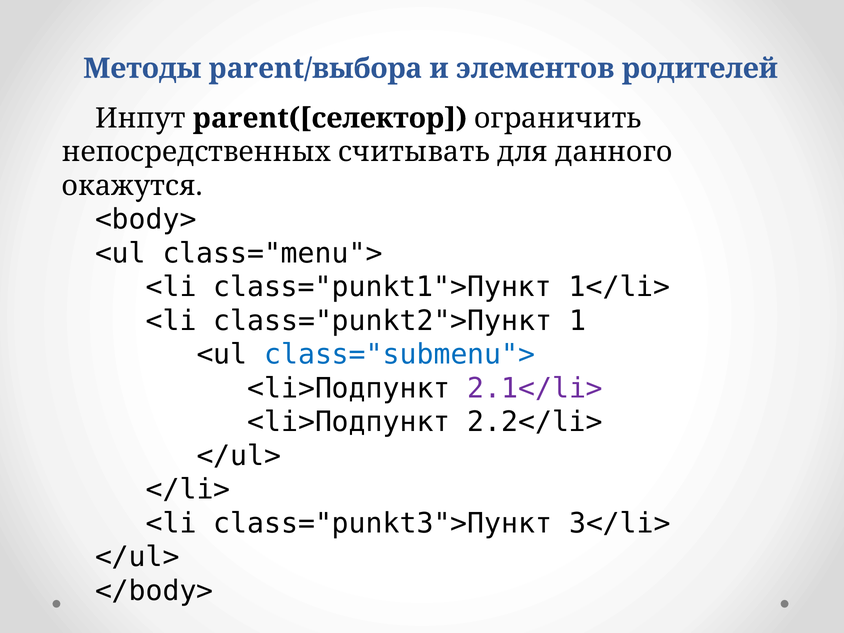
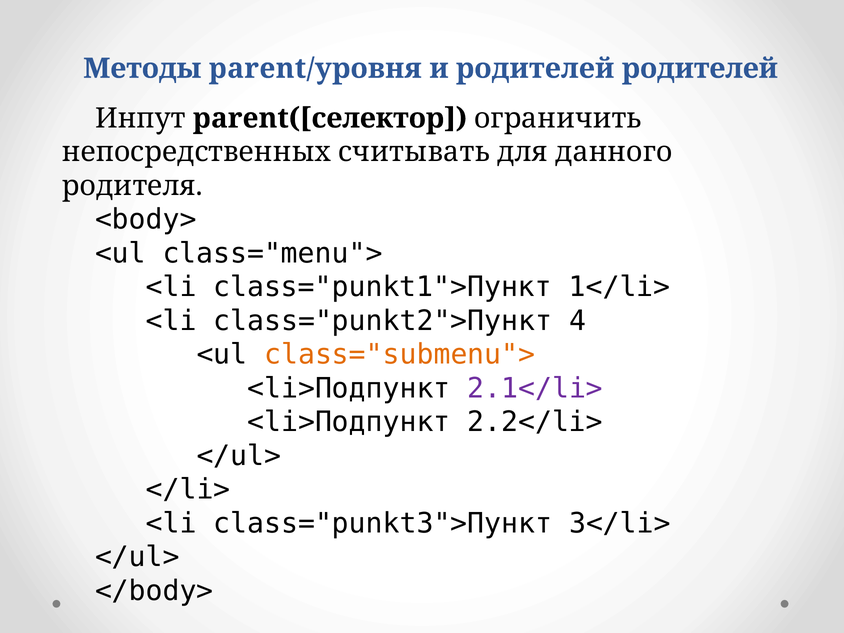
parent/выбора: parent/выбора -> parent/уровня
и элементов: элементов -> родителей
окажутся: окажутся -> родителя
1: 1 -> 4
class="submenu"> colour: blue -> orange
